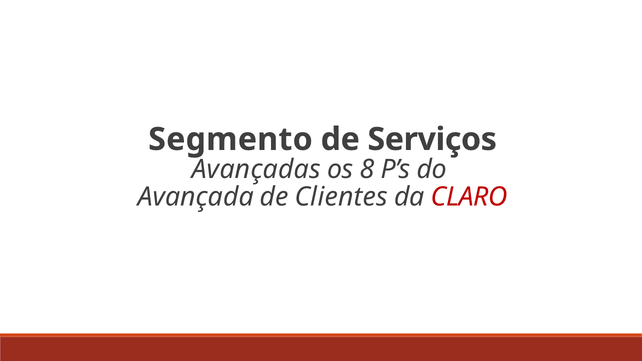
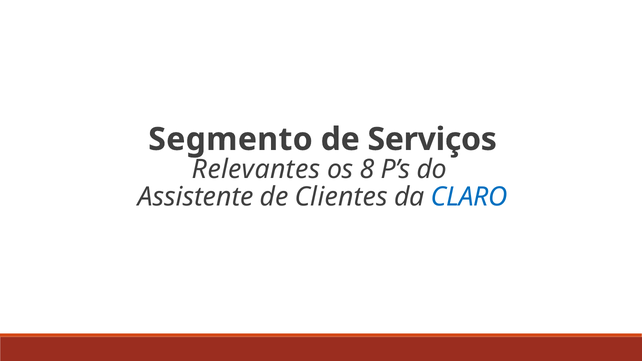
Avançadas: Avançadas -> Relevantes
Avançada: Avançada -> Assistente
CLARO colour: red -> blue
